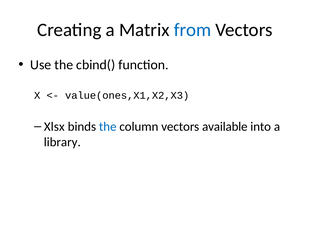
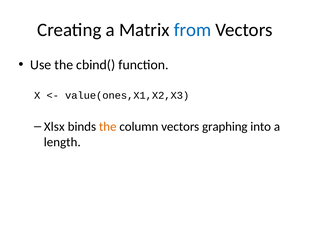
the at (108, 127) colour: blue -> orange
available: available -> graphing
library: library -> length
